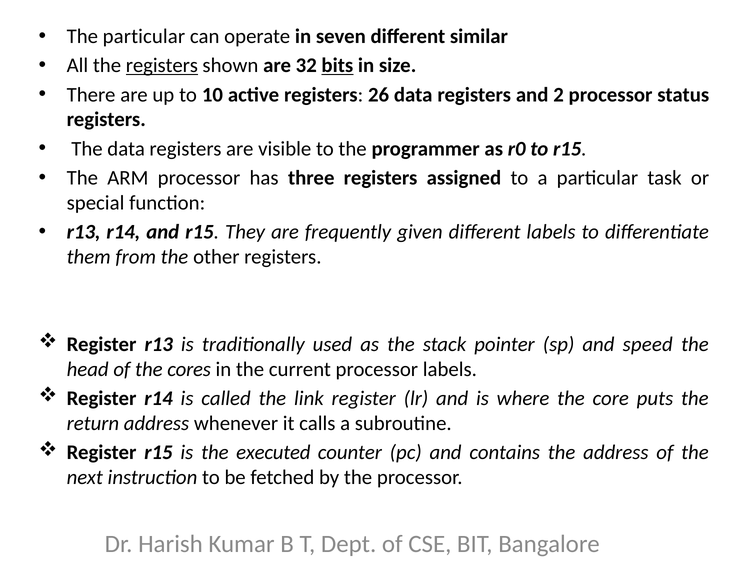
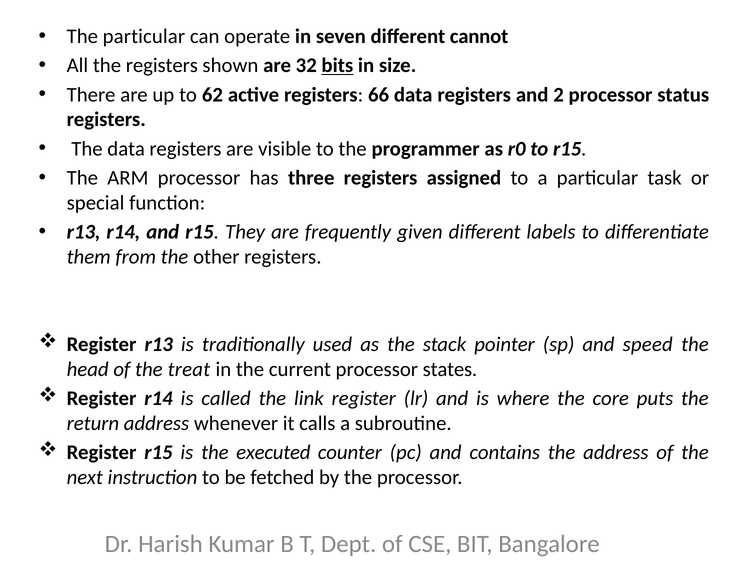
similar: similar -> cannot
registers at (162, 66) underline: present -> none
10: 10 -> 62
26: 26 -> 66
cores: cores -> treat
processor labels: labels -> states
